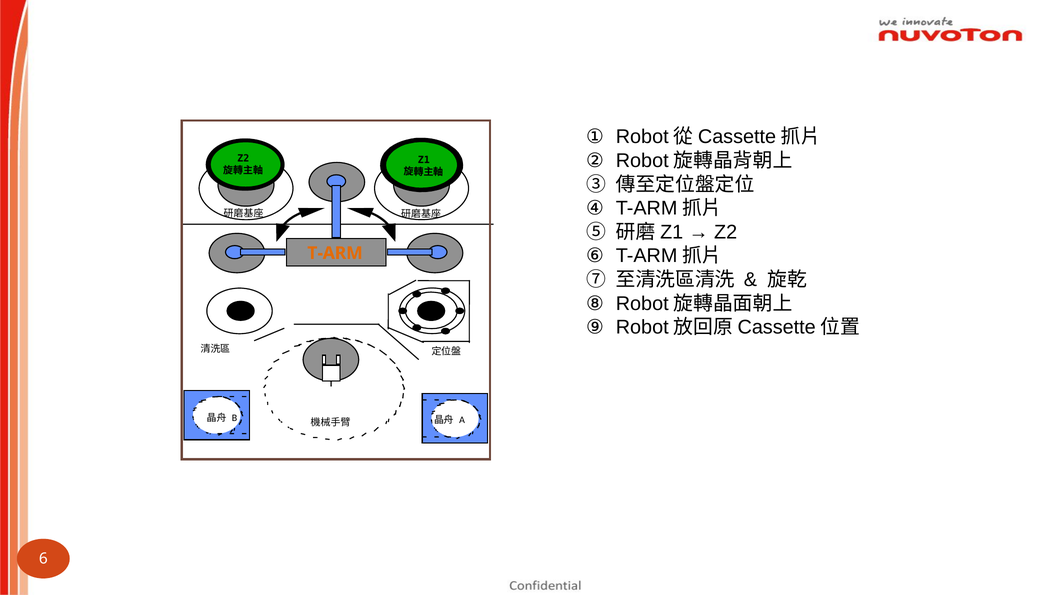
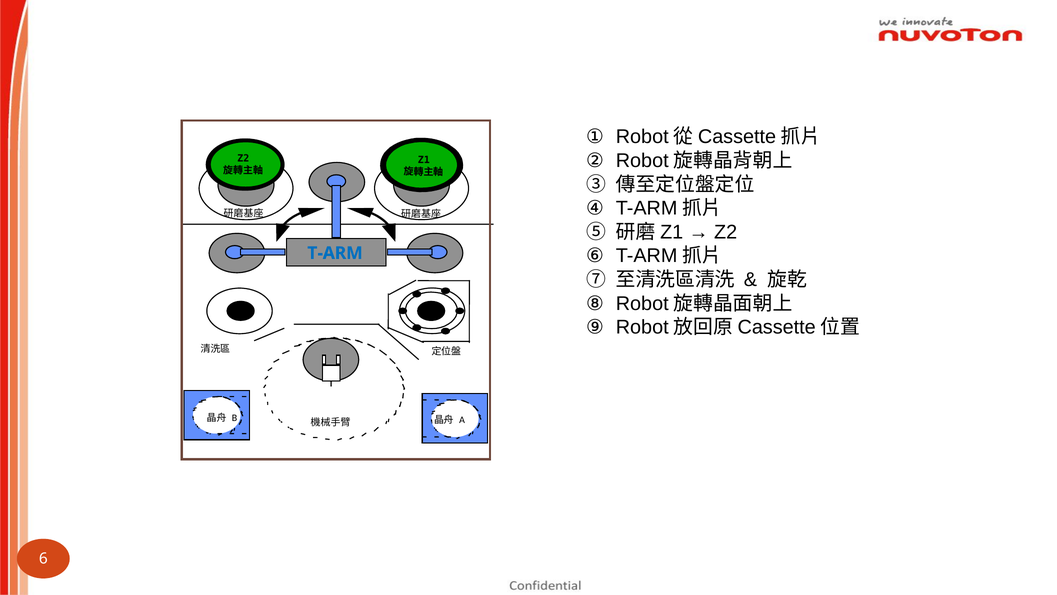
T-ARM colour: orange -> blue
